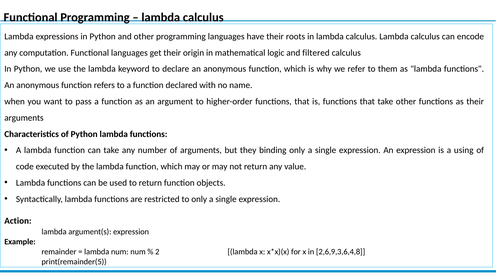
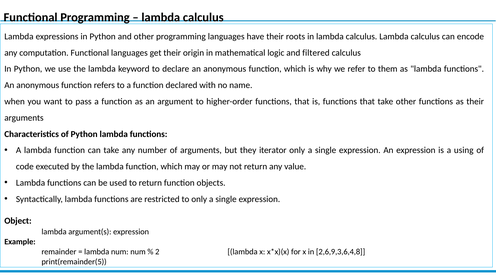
binding: binding -> iterator
Action: Action -> Object
